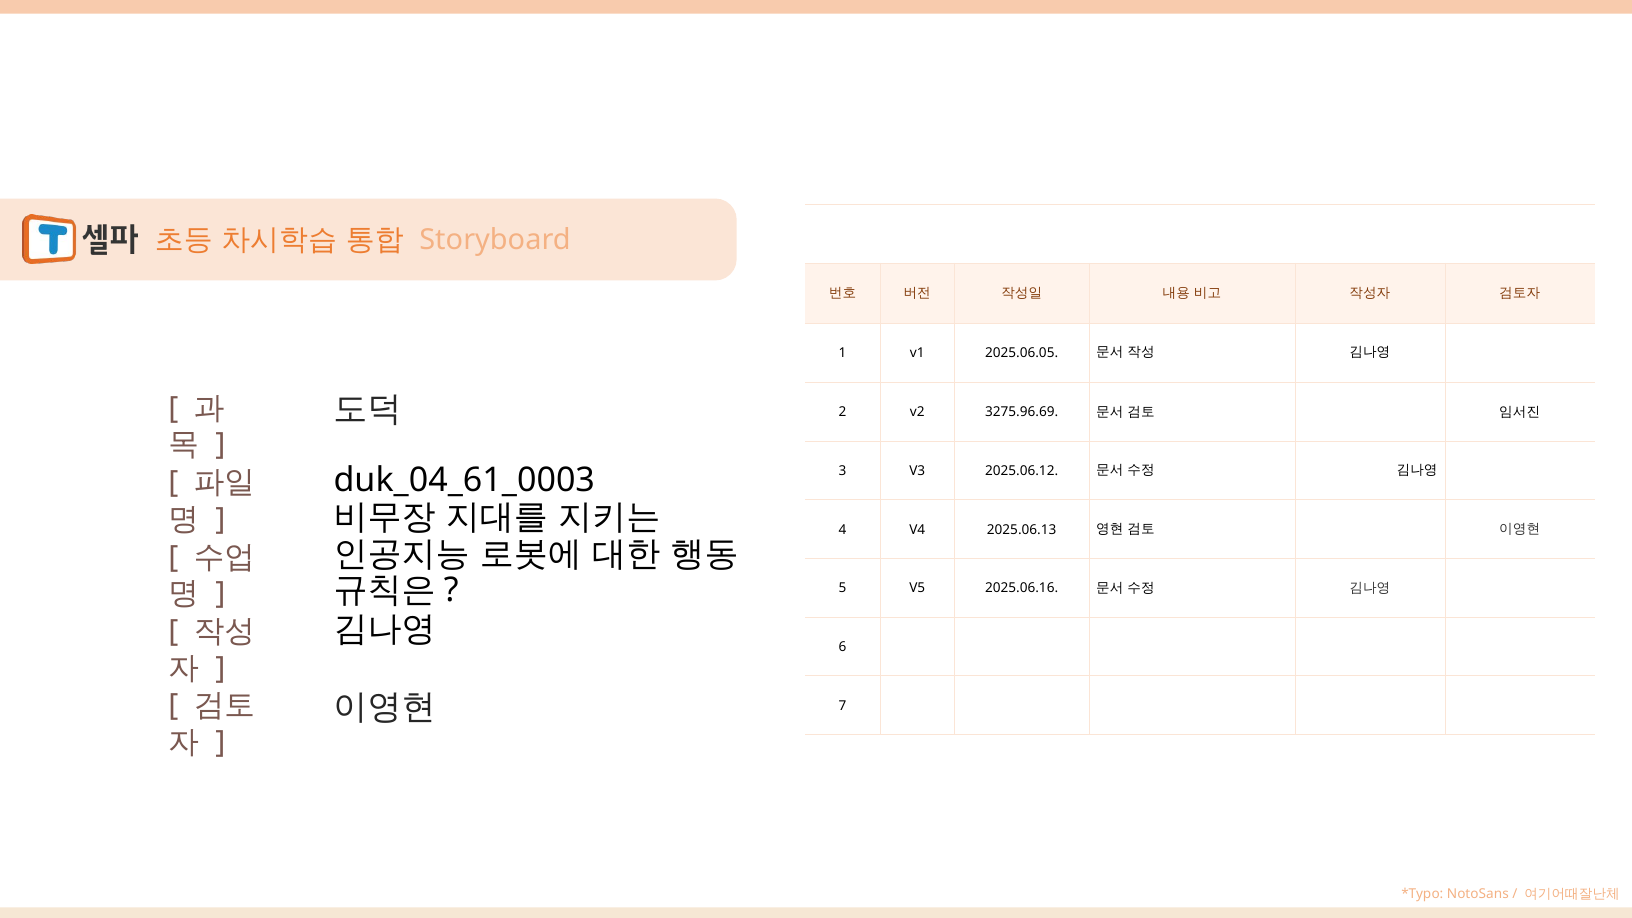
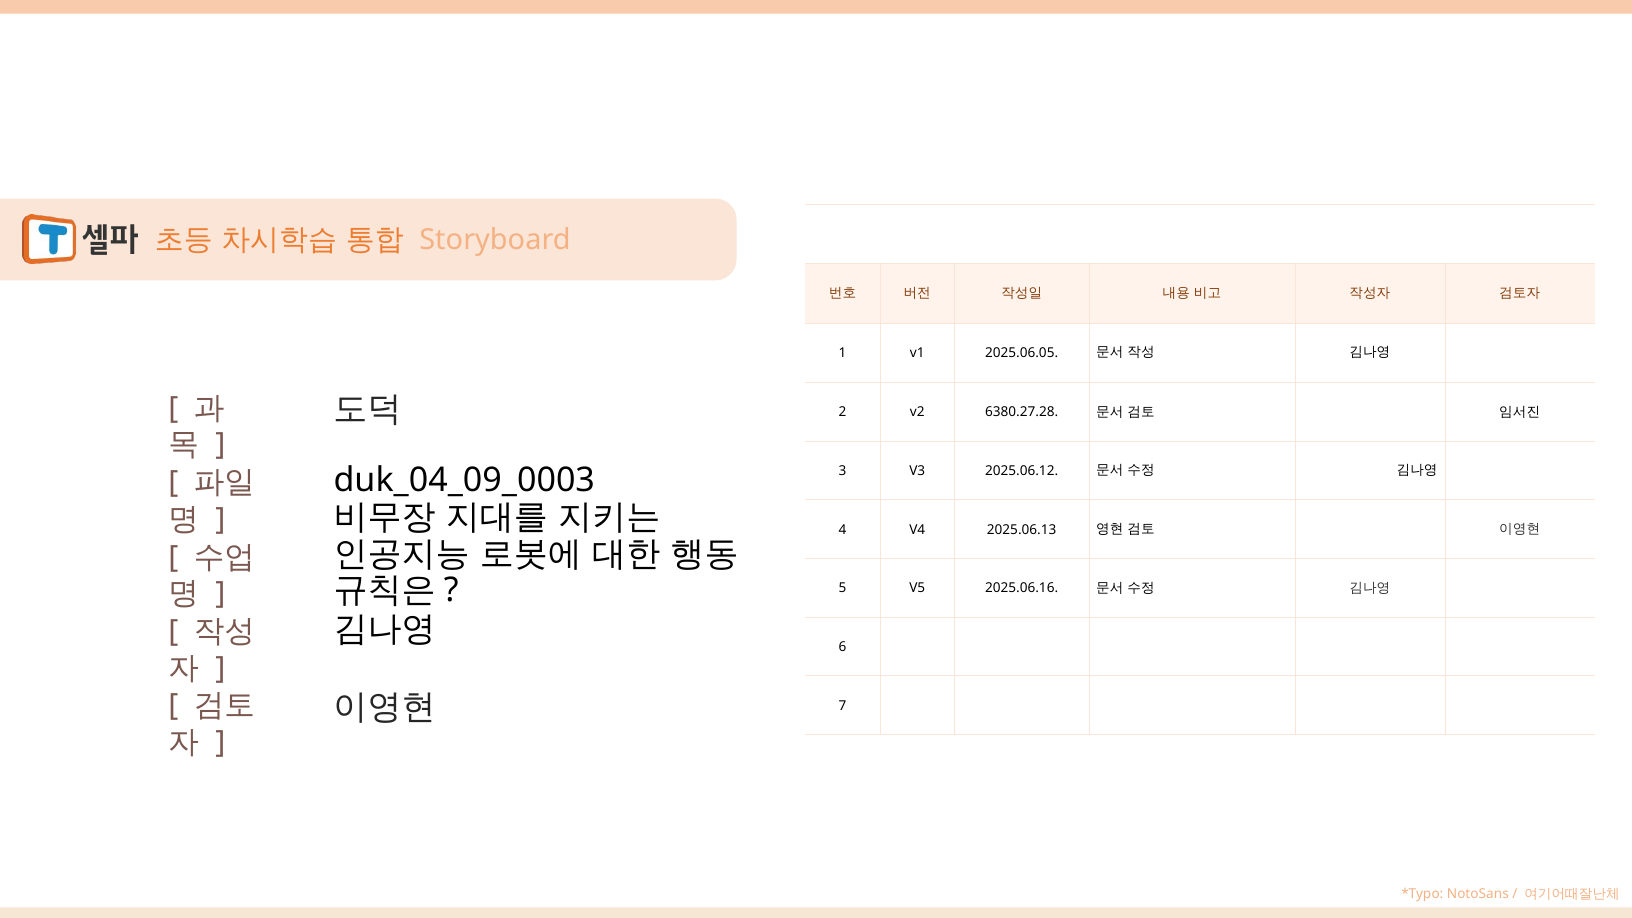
3275.96.69: 3275.96.69 -> 6380.27.28
duk_04_61_0003: duk_04_61_0003 -> duk_04_09_0003
